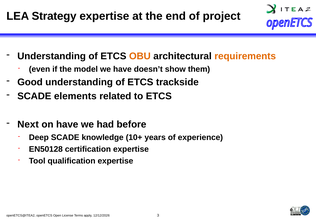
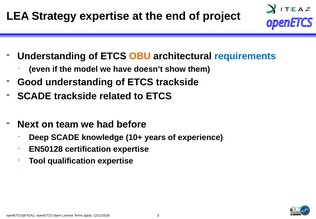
requirements colour: orange -> blue
SCADE elements: elements -> trackside
on have: have -> team
